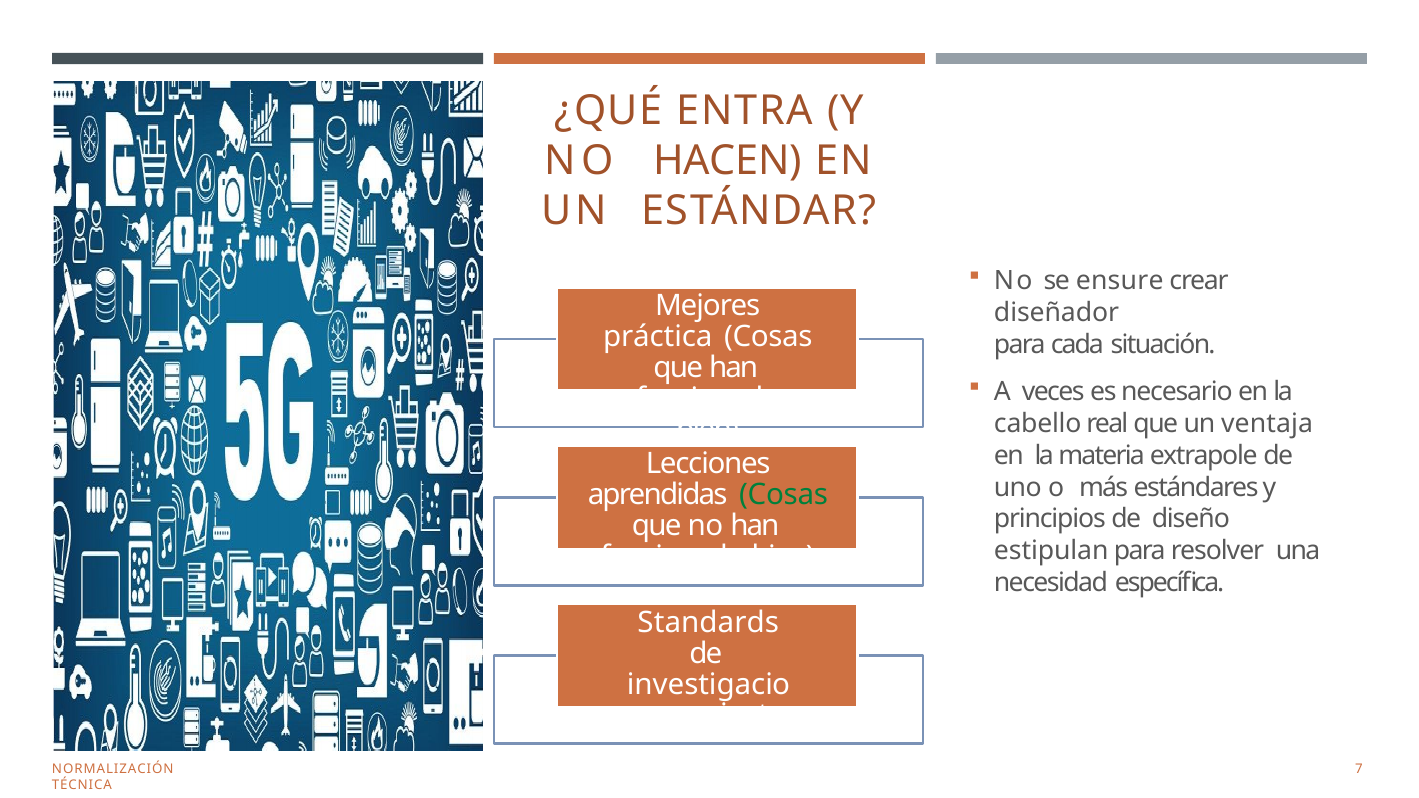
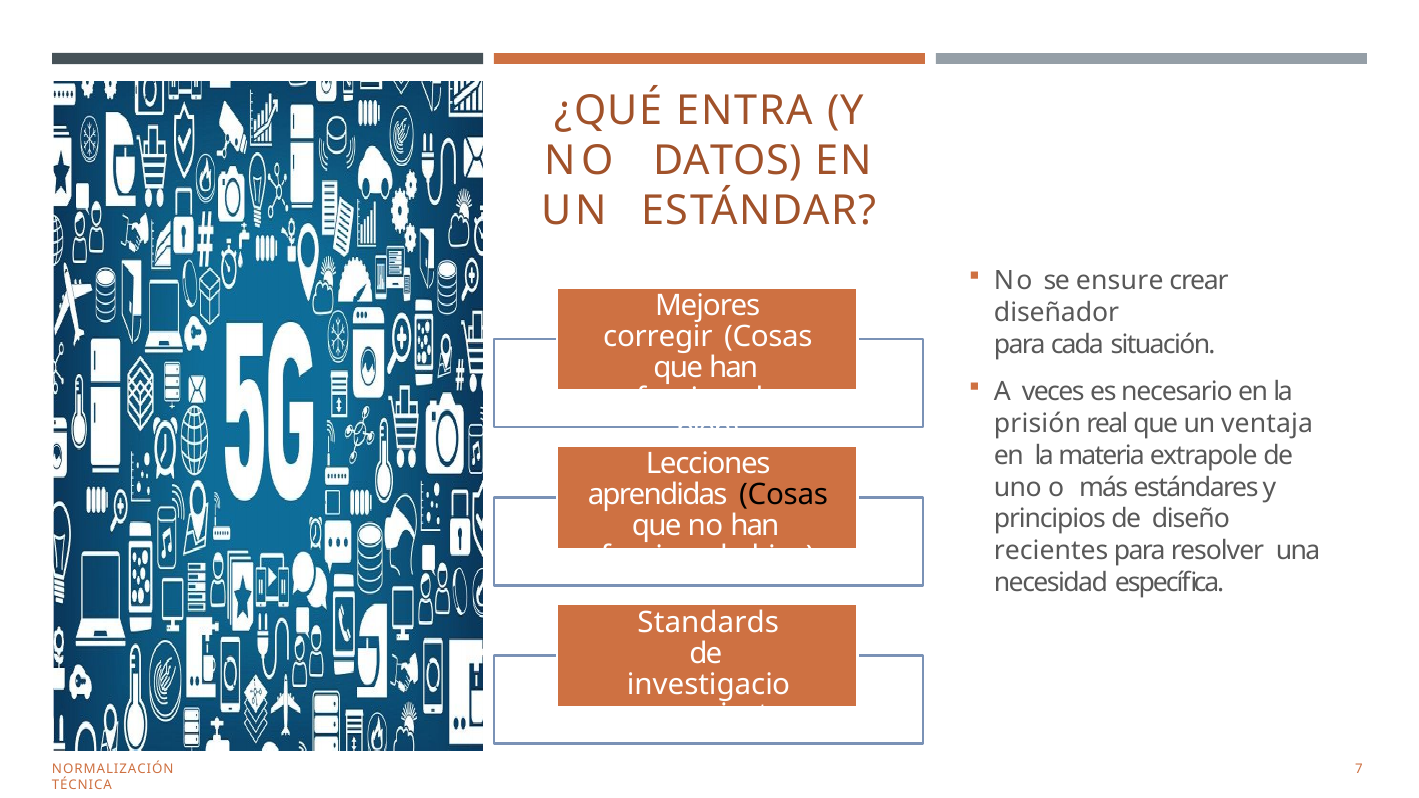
HACEN: HACEN -> DATOS
práctica: práctica -> corregir
cabello: cabello -> prisión
Cosas at (784, 495) colour: green -> black
estipulan at (1051, 551): estipulan -> recientes
